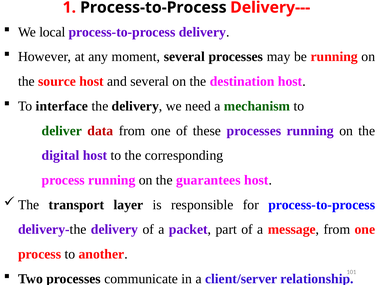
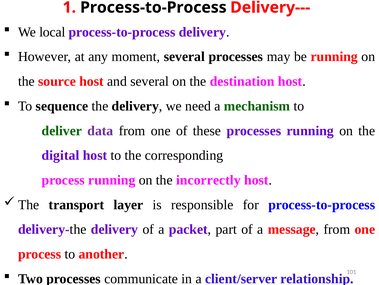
interface: interface -> sequence
data colour: red -> purple
guarantees: guarantees -> incorrectly
